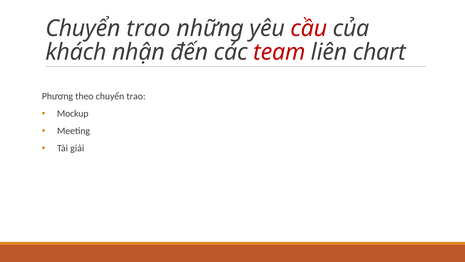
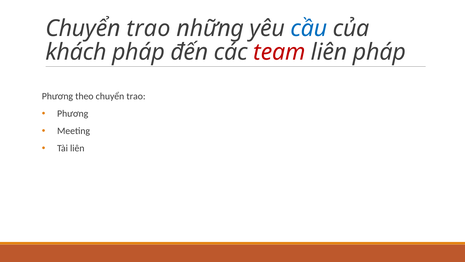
cầu colour: red -> blue
khách nhận: nhận -> pháp
liên chart: chart -> pháp
Mockup at (73, 114): Mockup -> Phương
Tài giải: giải -> liên
